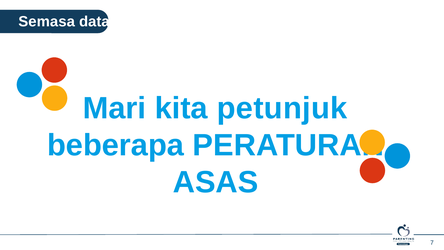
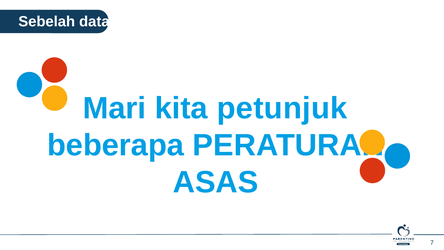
Semasa: Semasa -> Sebelah
